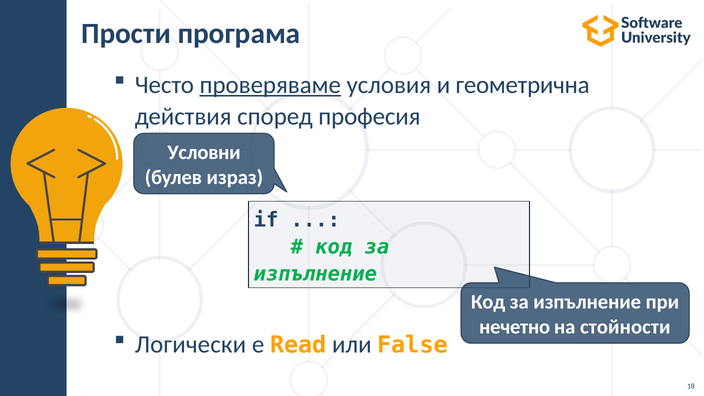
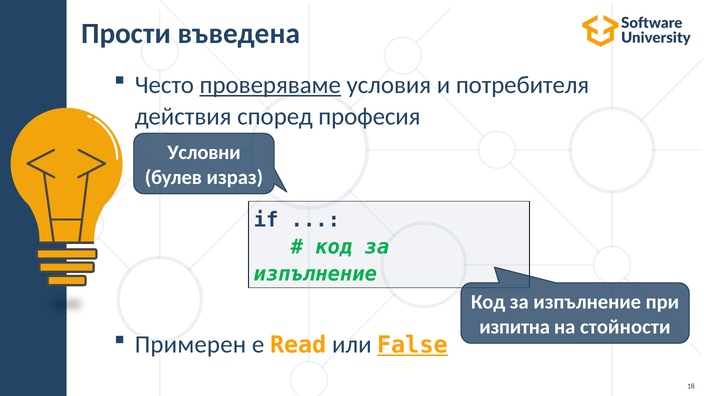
програма: програма -> въведена
геометрична: геометрична -> потребителя
нечетно: нечетно -> изпитна
Логически: Логически -> Примерен
False underline: none -> present
